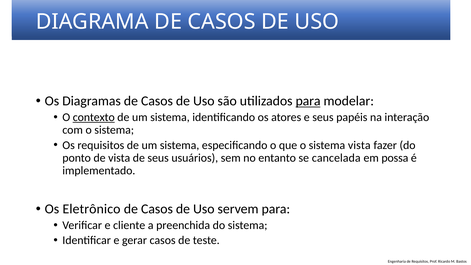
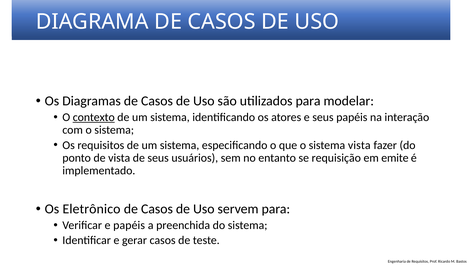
para at (308, 101) underline: present -> none
cancelada: cancelada -> requisição
possa: possa -> emite
e cliente: cliente -> papéis
